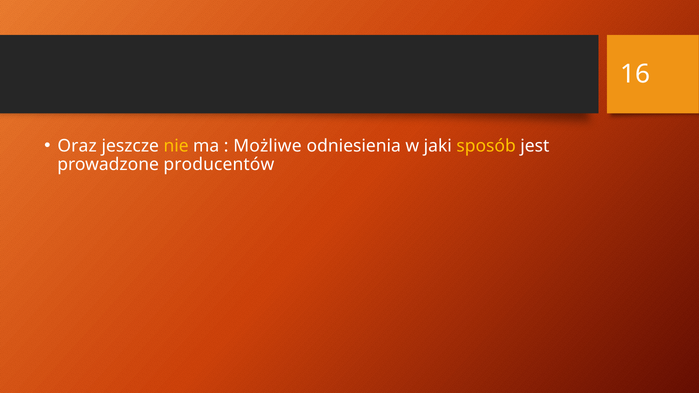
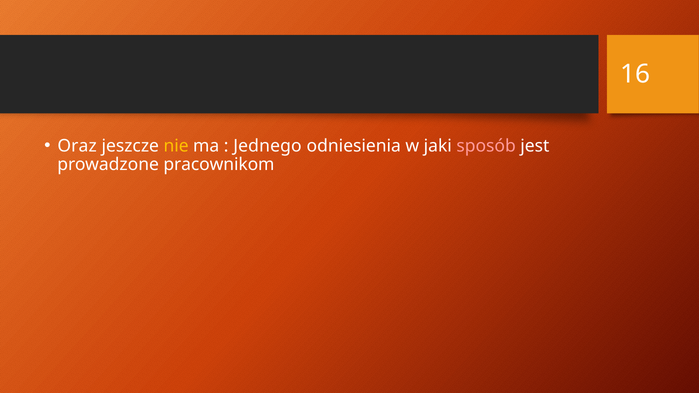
Możliwe: Możliwe -> Jednego
sposób colour: yellow -> pink
producentów: producentów -> pracownikom
